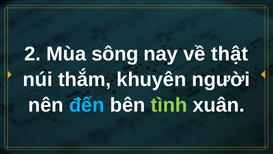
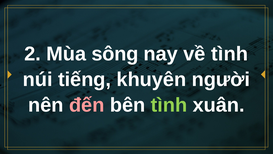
về thật: thật -> tình
thắm: thắm -> tiếng
đến colour: light blue -> pink
